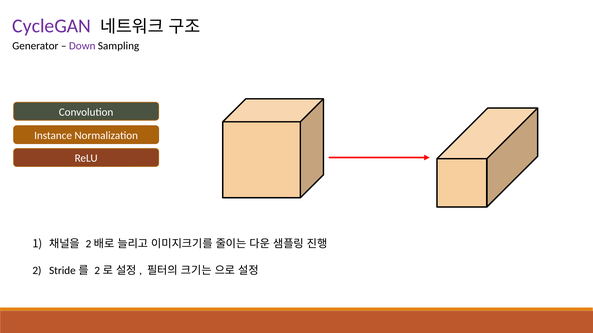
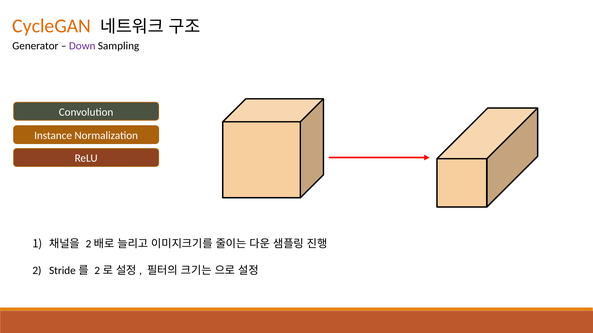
CycleGAN colour: purple -> orange
